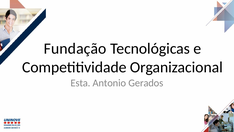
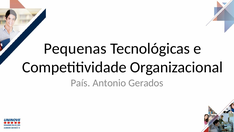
Fundação: Fundação -> Pequenas
Esta: Esta -> País
